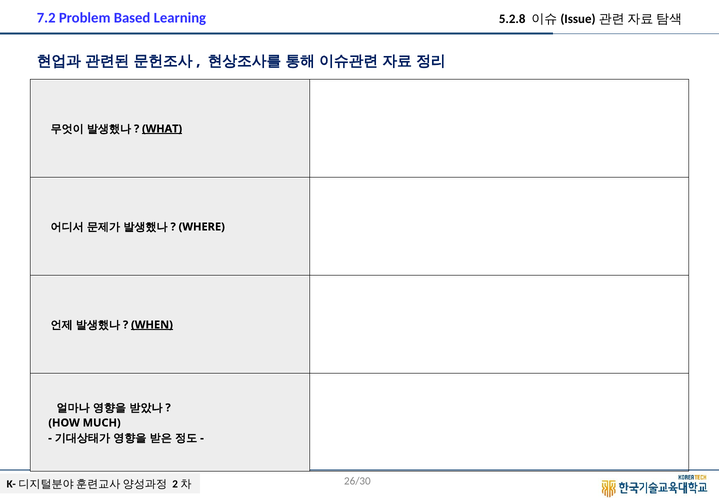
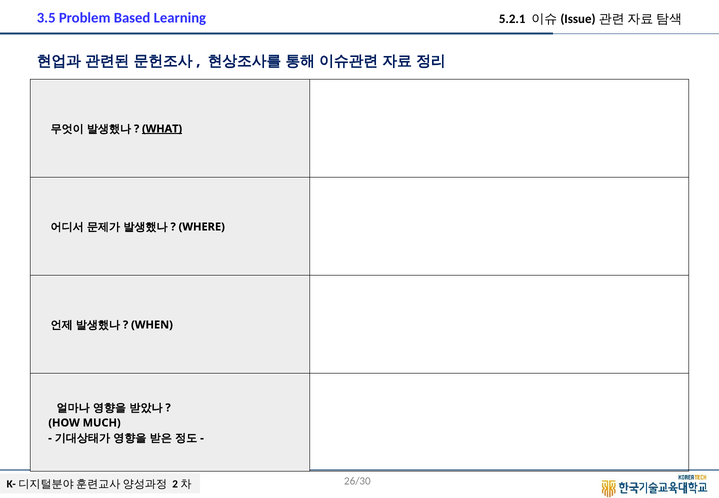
7.2: 7.2 -> 3.5
5.2.8: 5.2.8 -> 5.2.1
WHEN underline: present -> none
